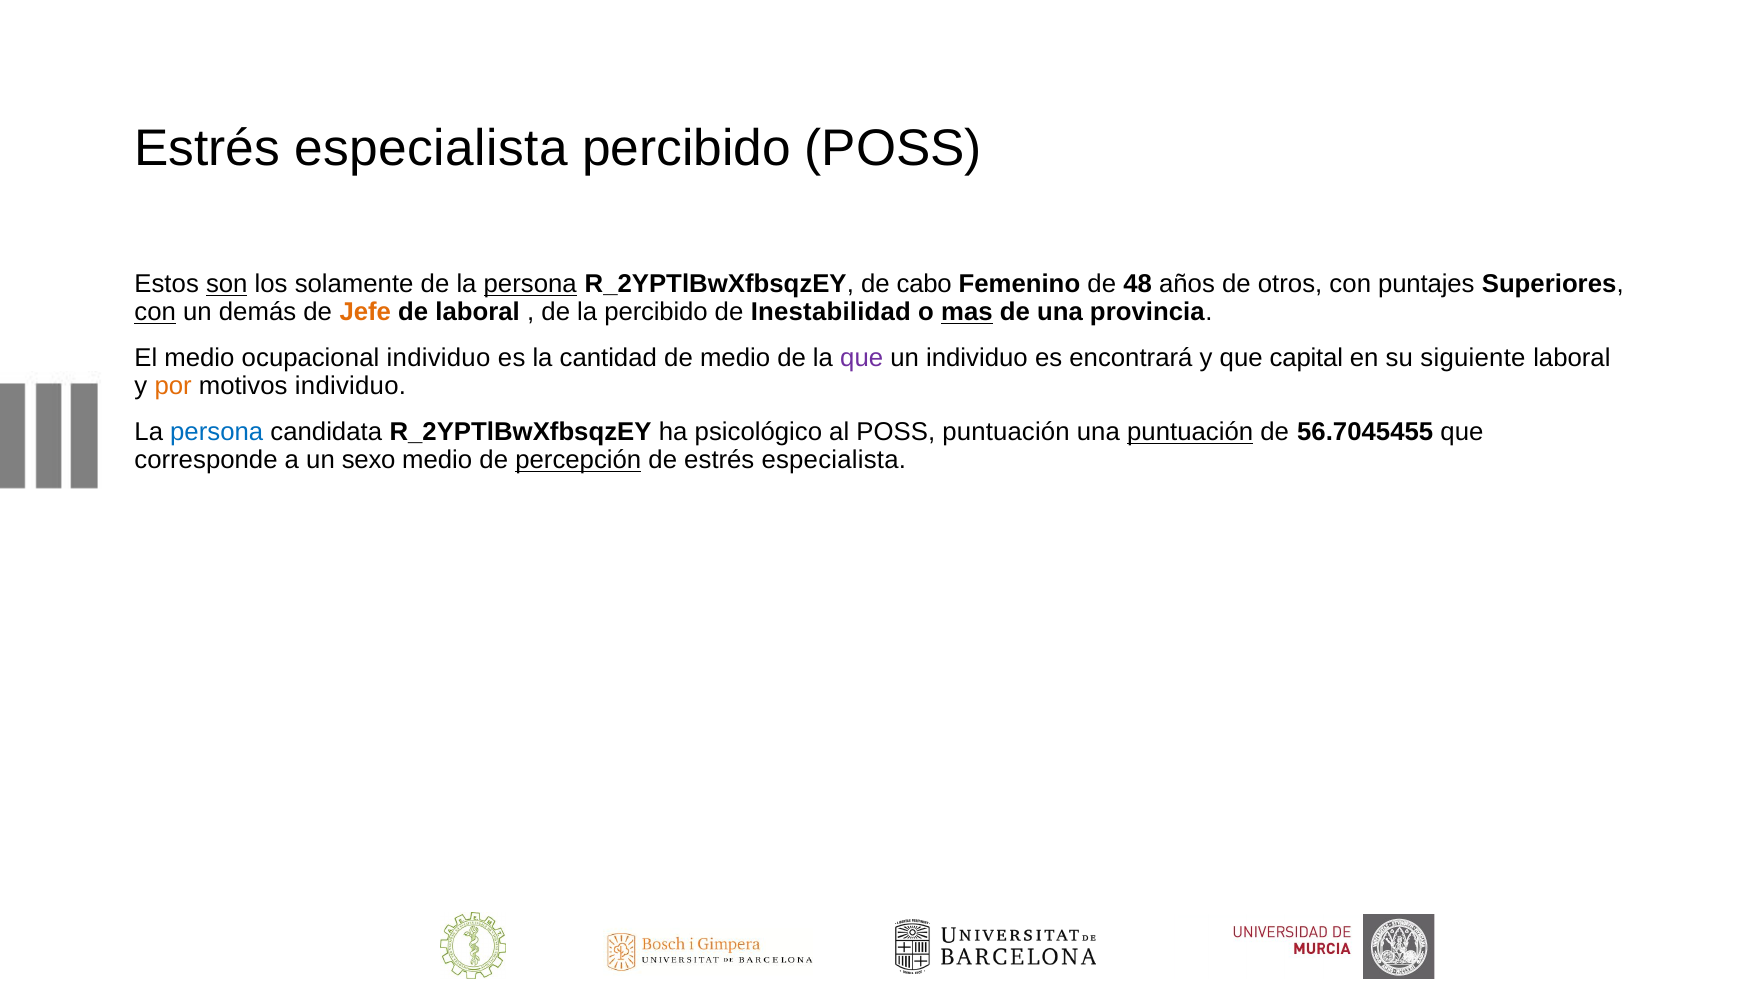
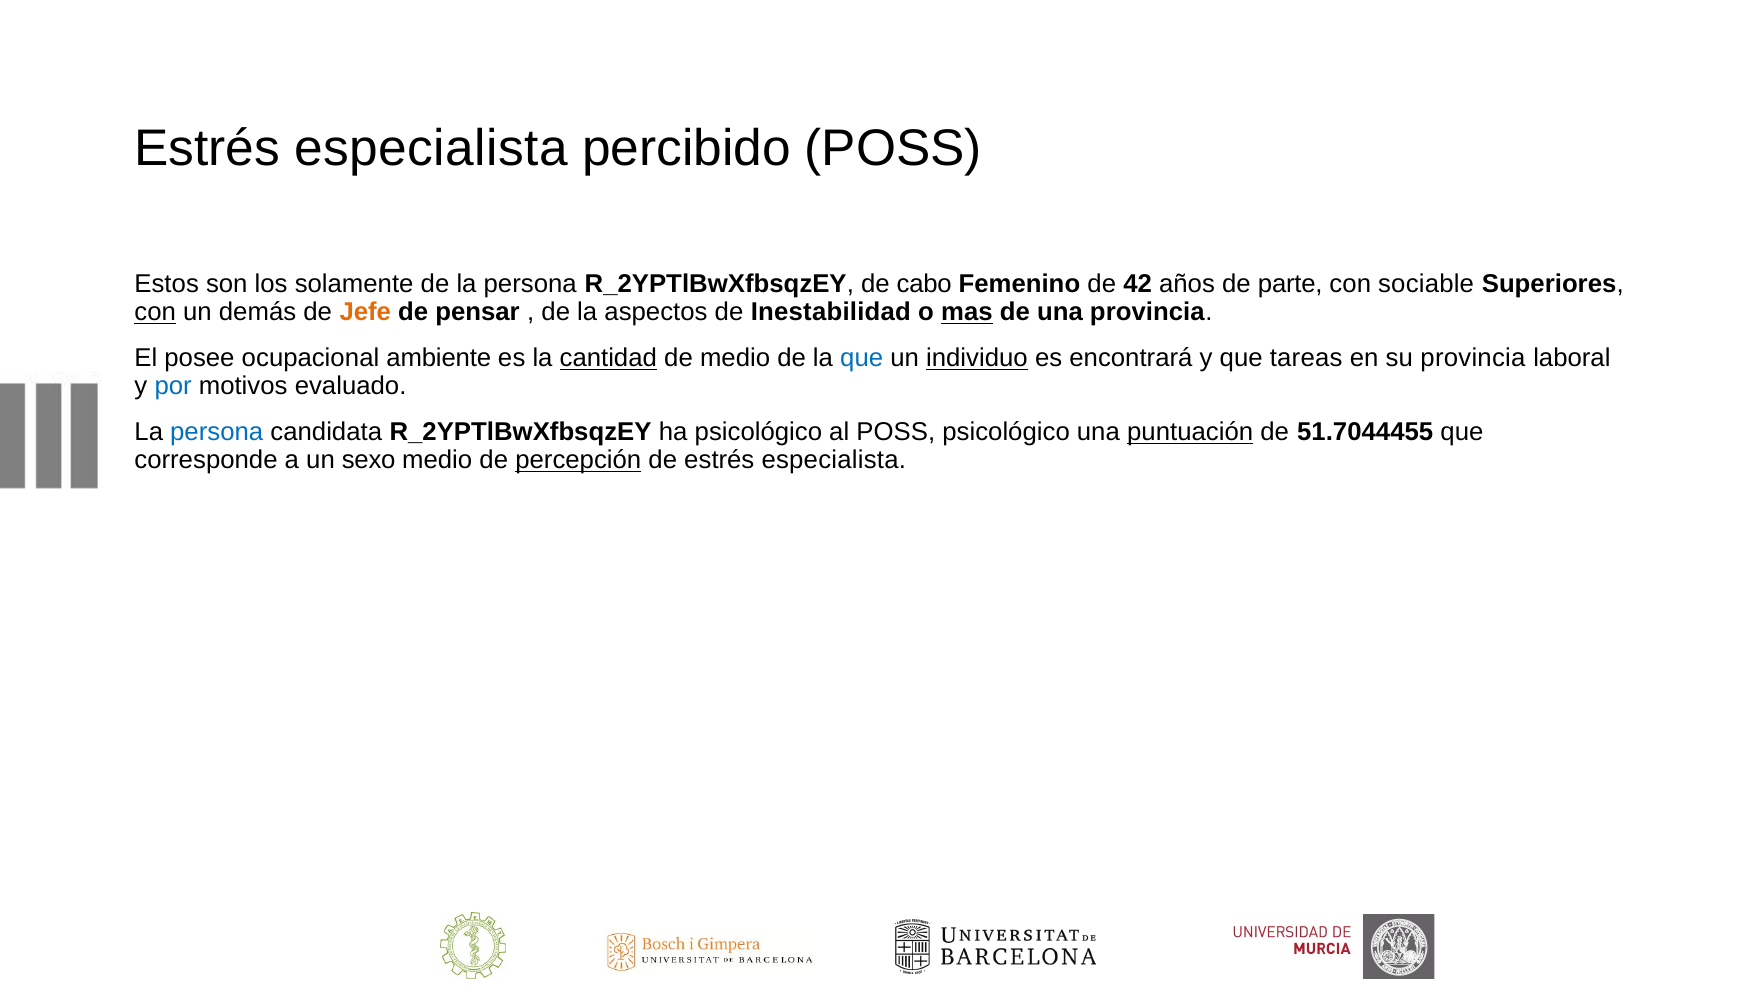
son underline: present -> none
persona at (530, 284) underline: present -> none
48: 48 -> 42
otros: otros -> parte
puntajes: puntajes -> sociable
de laboral: laboral -> pensar
la percibido: percibido -> aspectos
El medio: medio -> posee
ocupacional individuo: individuo -> ambiente
cantidad underline: none -> present
que at (862, 359) colour: purple -> blue
individuo at (977, 359) underline: none -> present
capital: capital -> tareas
su siguiente: siguiente -> provincia
por colour: orange -> blue
motivos individuo: individuo -> evaluado
POSS puntuación: puntuación -> psicológico
56.7045455: 56.7045455 -> 51.7044455
